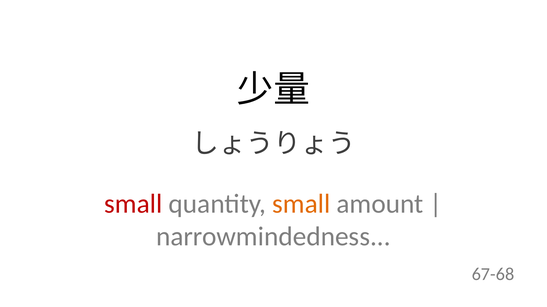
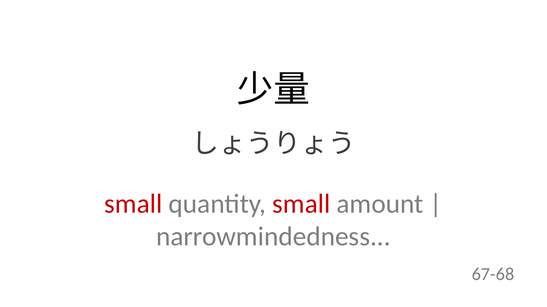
small at (301, 204) colour: orange -> red
